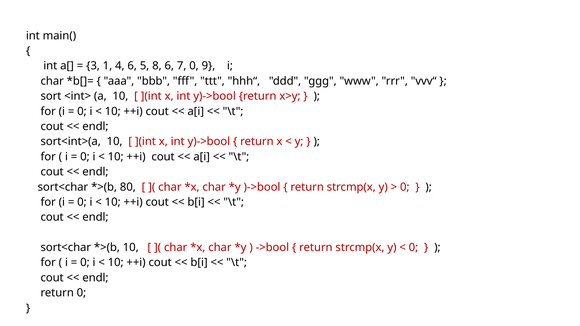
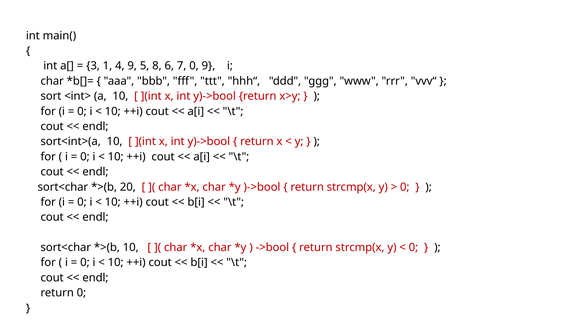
4 6: 6 -> 9
80: 80 -> 20
